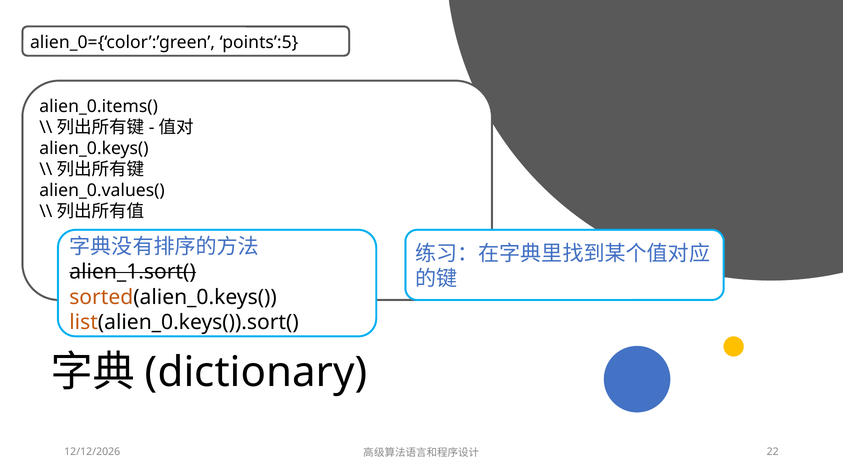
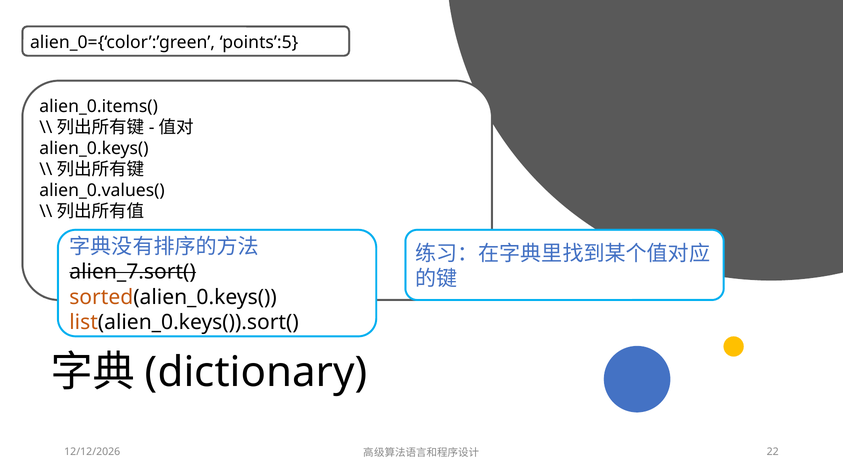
alien_1.sort(: alien_1.sort( -> alien_7.sort(
